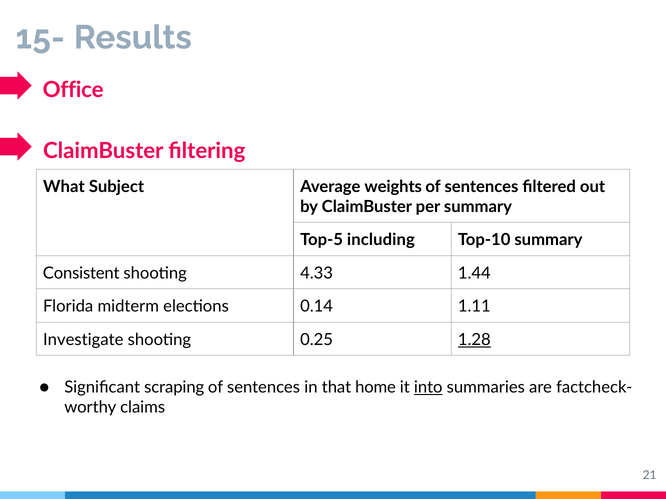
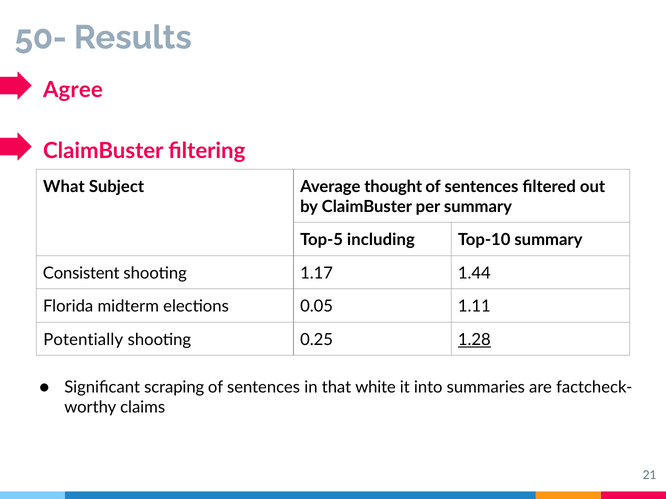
15-: 15- -> 50-
Office: Office -> Agree
weights: weights -> thought
4.33: 4.33 -> 1.17
0.14: 0.14 -> 0.05
Investigate: Investigate -> Potentially
home: home -> white
into underline: present -> none
